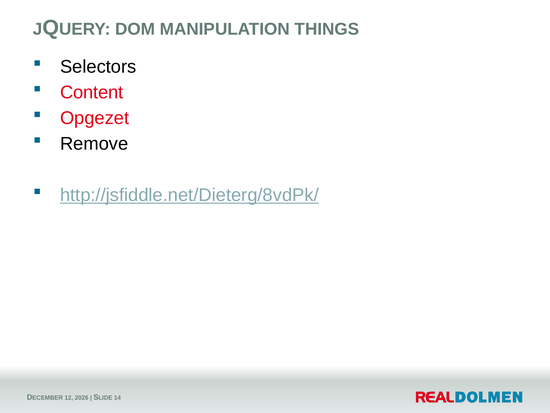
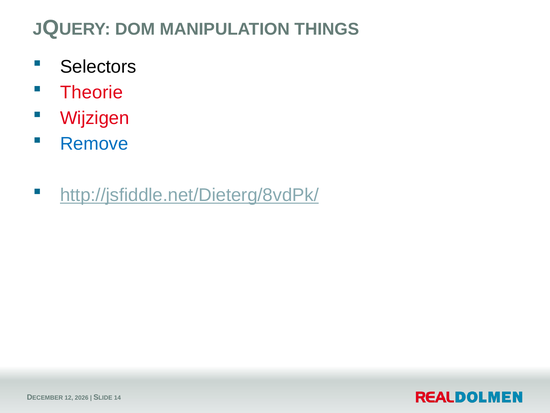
Content: Content -> Theorie
Opgezet: Opgezet -> Wijzigen
Remove colour: black -> blue
